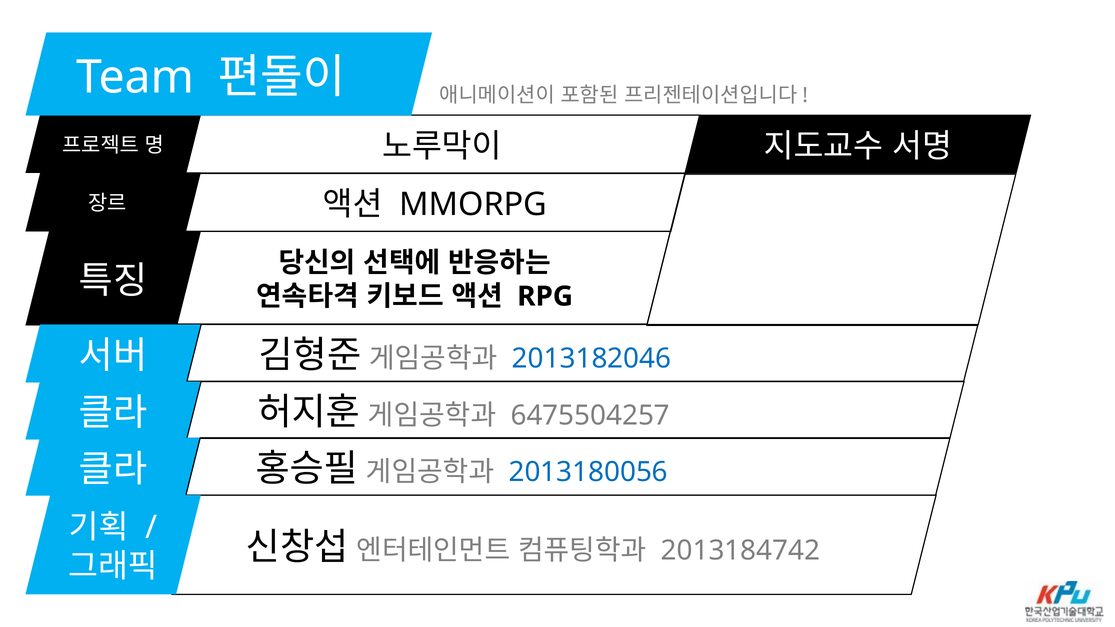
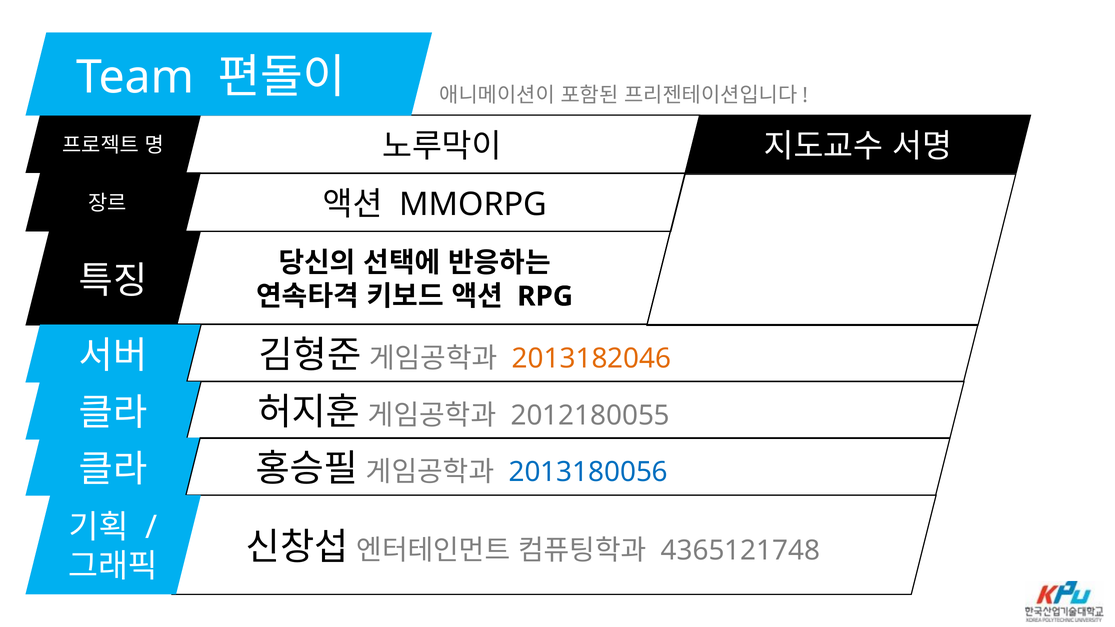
2013182046 colour: blue -> orange
6475504257: 6475504257 -> 2012180055
2013184742: 2013184742 -> 4365121748
